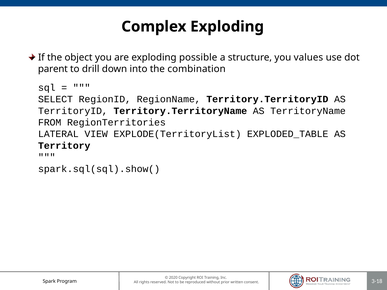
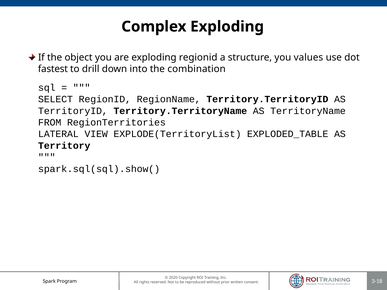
exploding possible: possible -> regionid
parent: parent -> fastest
